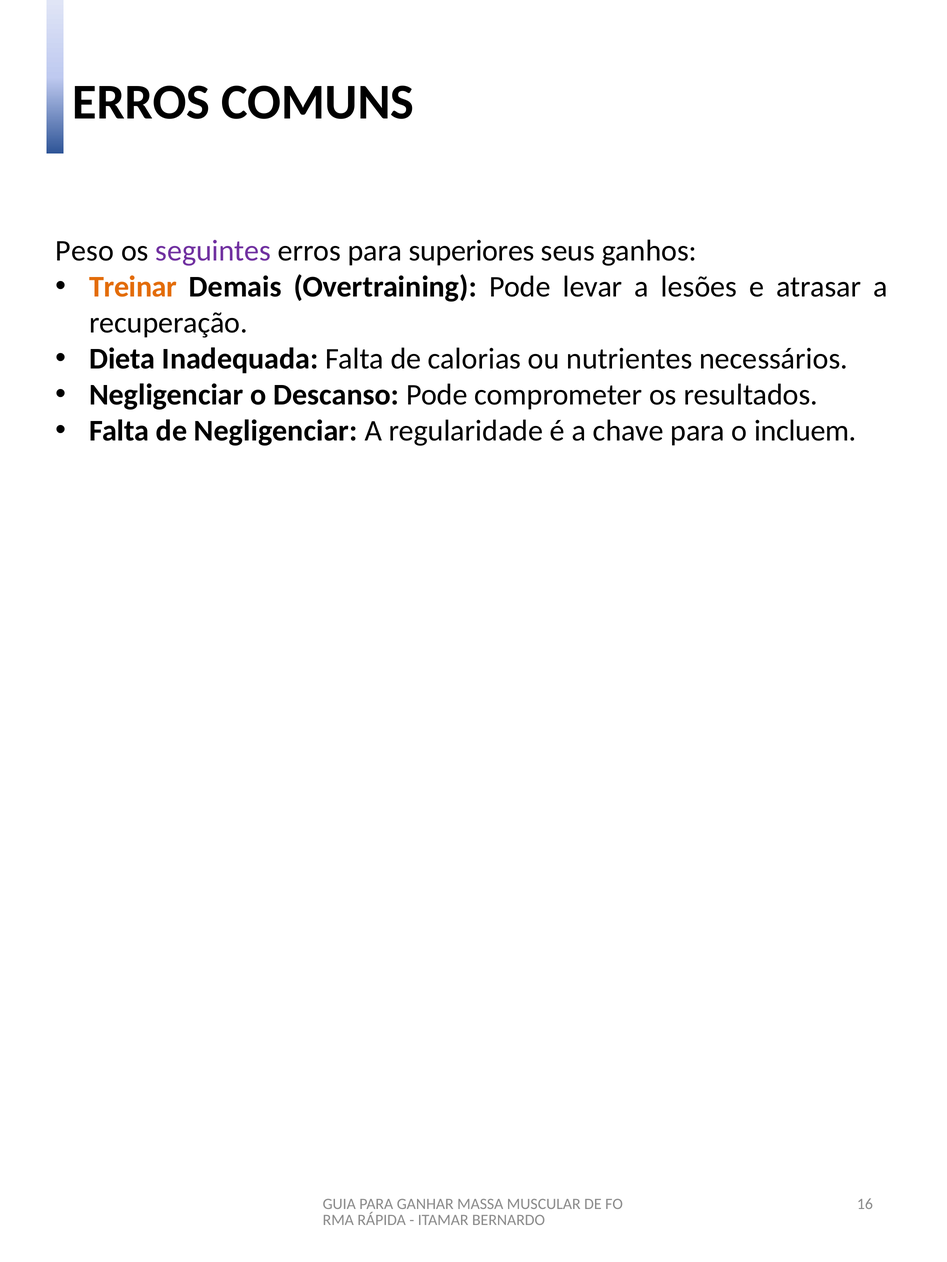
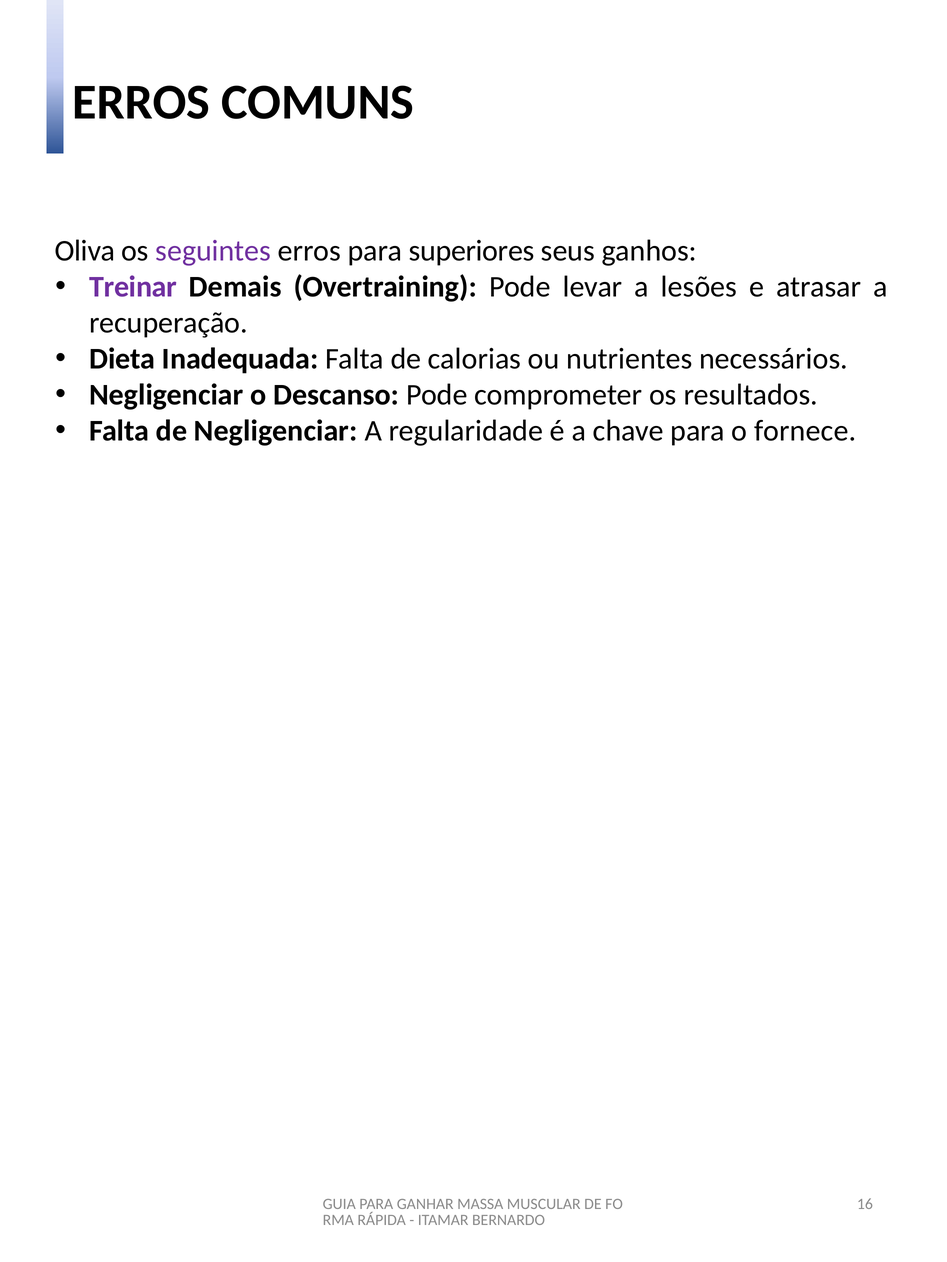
Peso: Peso -> Oliva
Treinar colour: orange -> purple
incluem: incluem -> fornece
